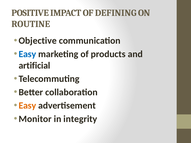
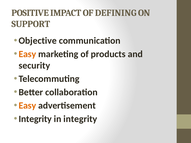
ROUTINE: ROUTINE -> SUPPORT
Easy at (27, 54) colour: blue -> orange
artificial: artificial -> security
Monitor at (35, 119): Monitor -> Integrity
